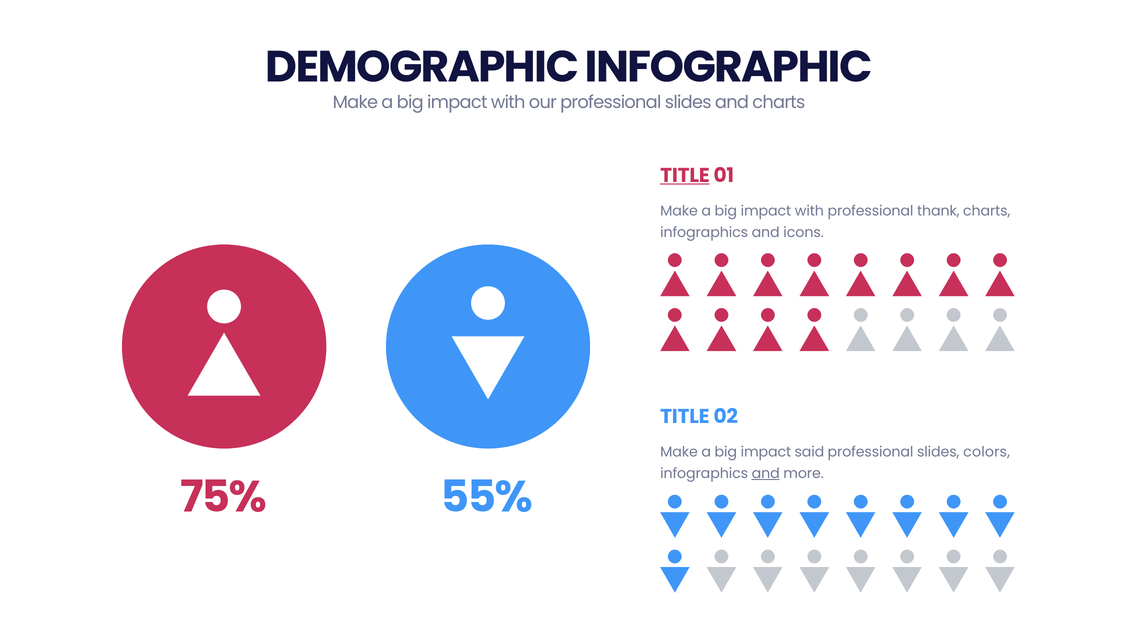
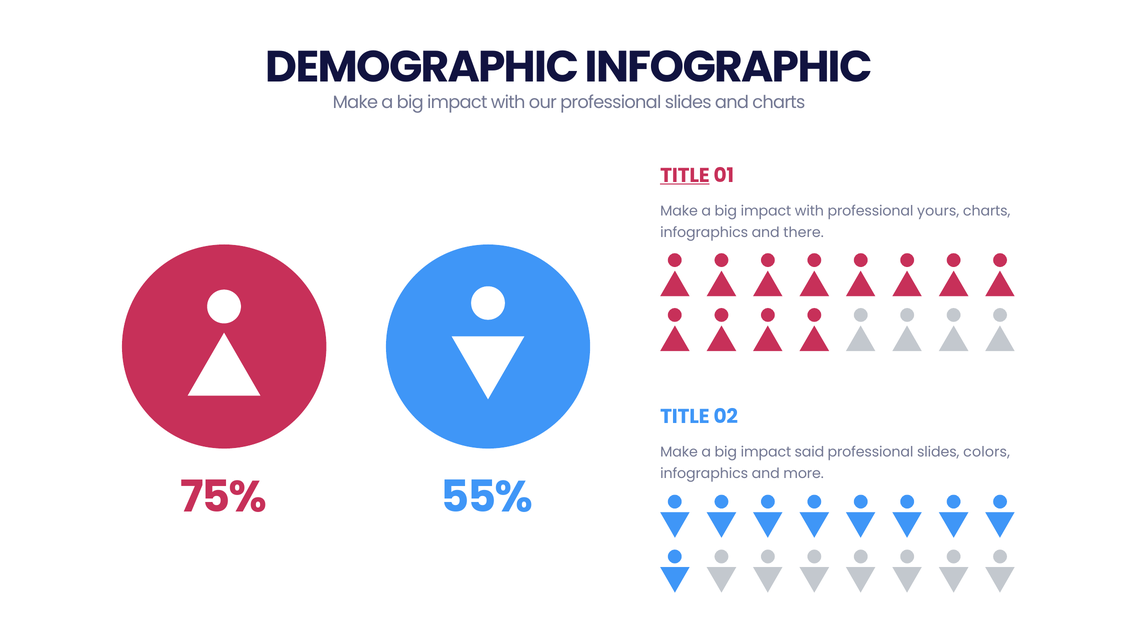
thank: thank -> yours
icons: icons -> there
and at (766, 474) underline: present -> none
